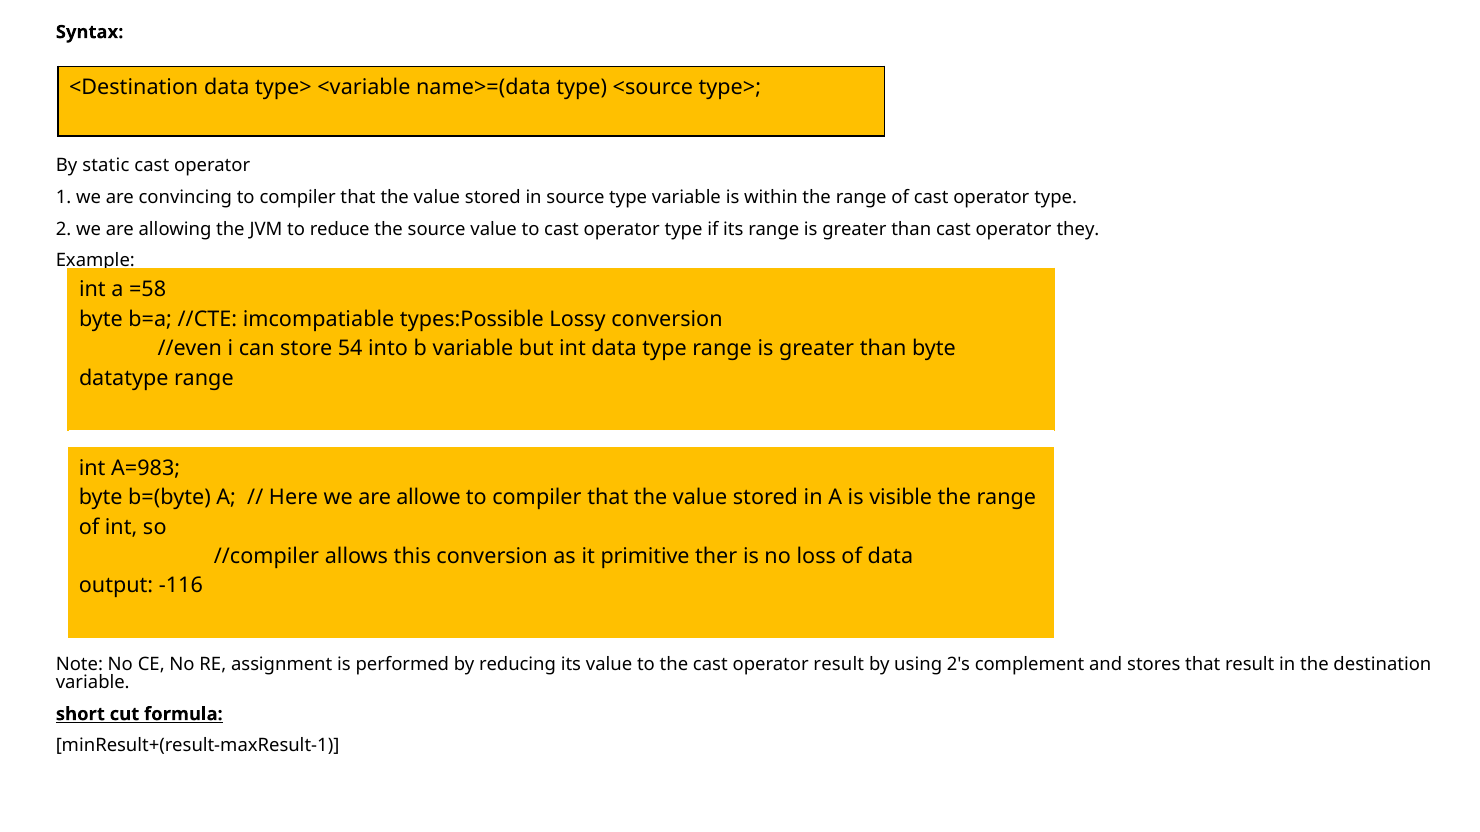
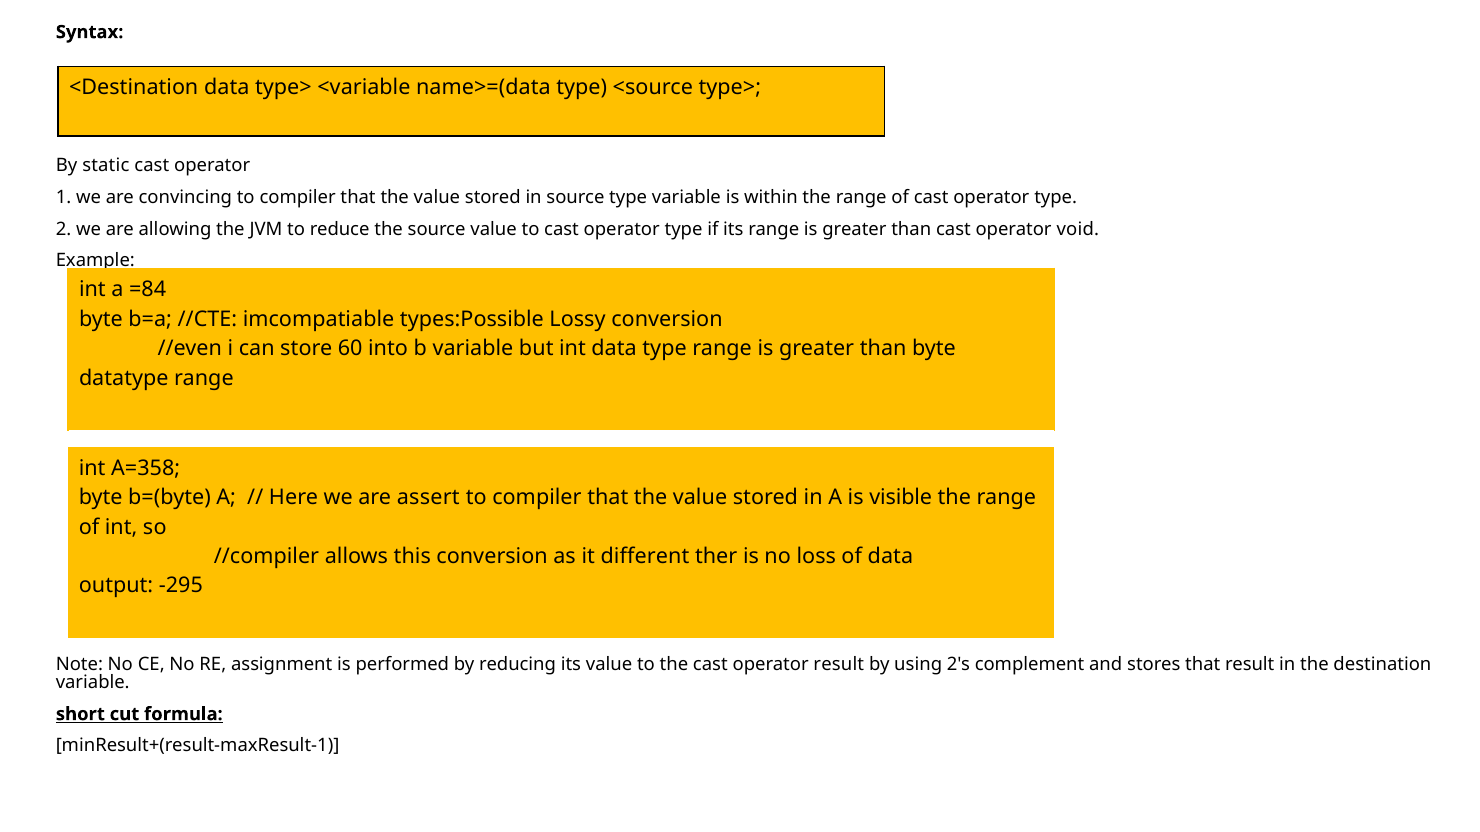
they: they -> void
=58: =58 -> =84
54: 54 -> 60
A=983: A=983 -> A=358
allowe: allowe -> assert
primitive: primitive -> different
-116: -116 -> -295
